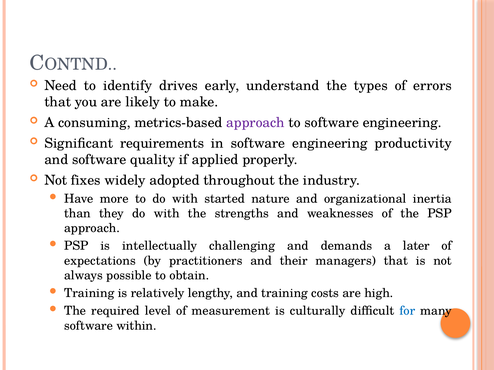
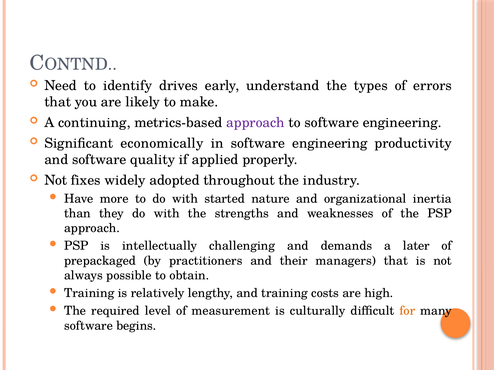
consuming: consuming -> continuing
requirements: requirements -> economically
expectations: expectations -> prepackaged
for colour: blue -> orange
within: within -> begins
